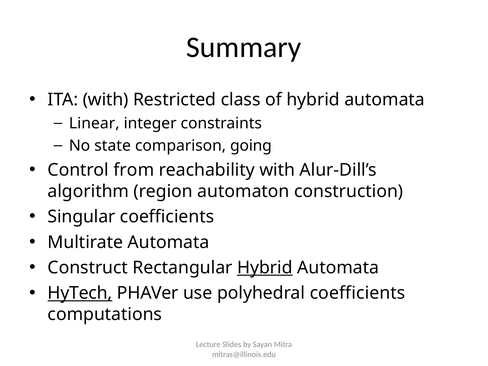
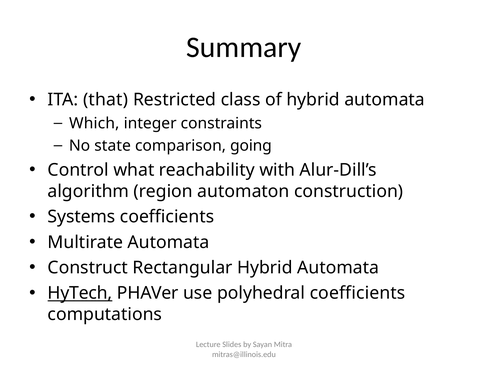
ITA with: with -> that
Linear: Linear -> Which
from: from -> what
Singular: Singular -> Systems
Hybrid at (265, 268) underline: present -> none
